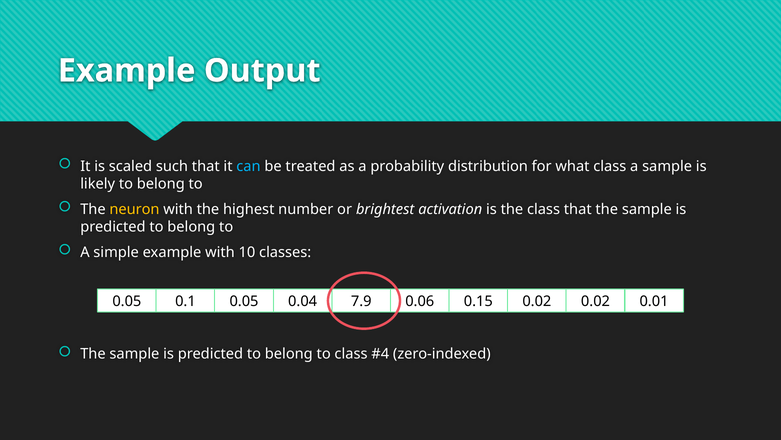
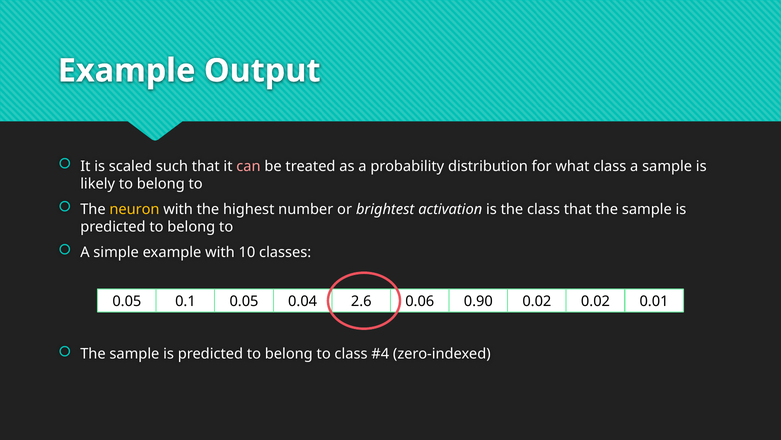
can colour: light blue -> pink
7.9: 7.9 -> 2.6
0.15: 0.15 -> 0.90
